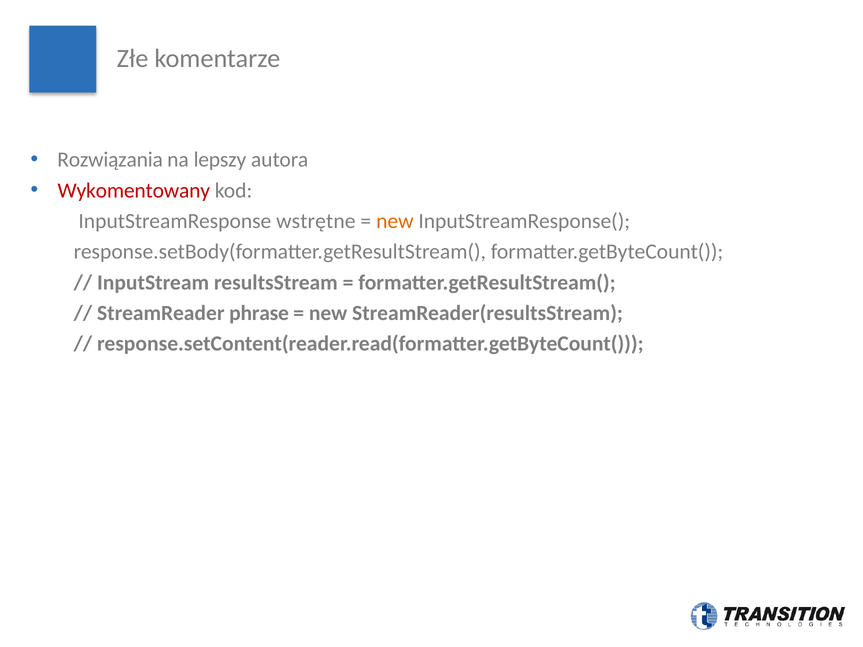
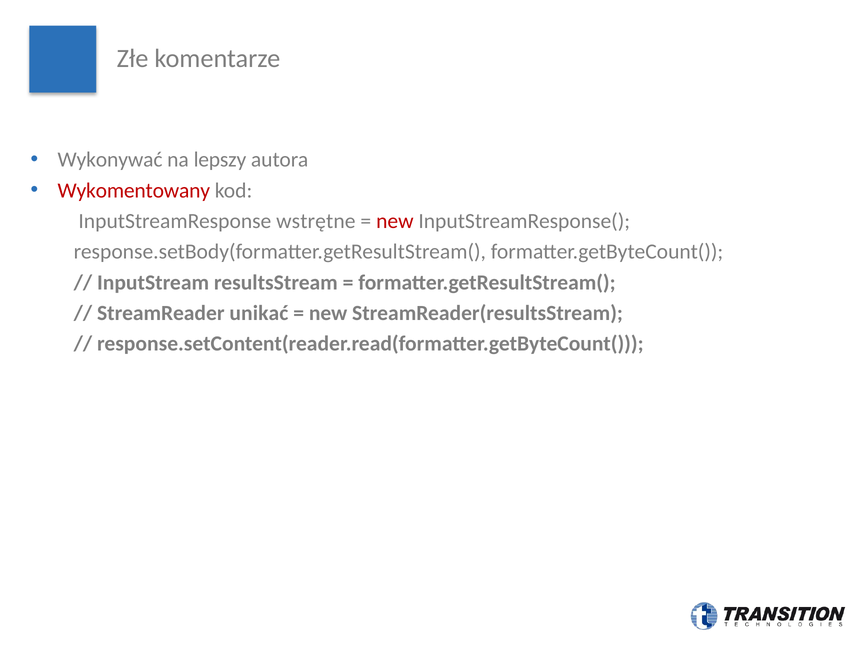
Rozwiązania: Rozwiązania -> Wykonywać
new at (395, 221) colour: orange -> red
phrase: phrase -> unikać
